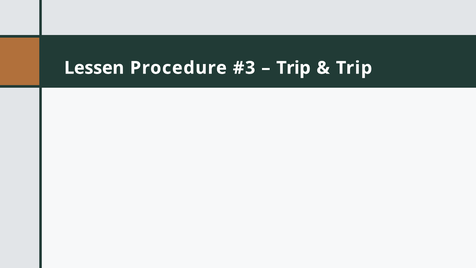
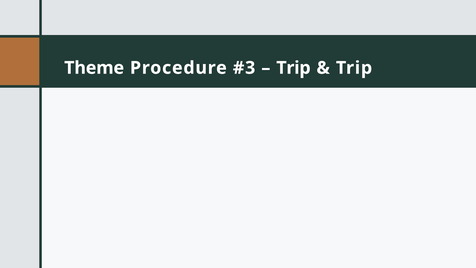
Lessen: Lessen -> Theme
